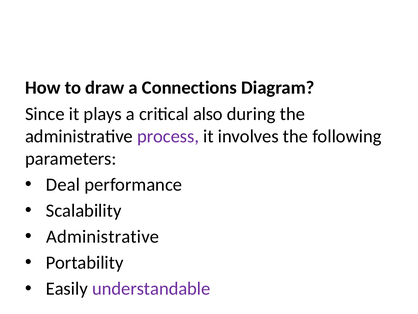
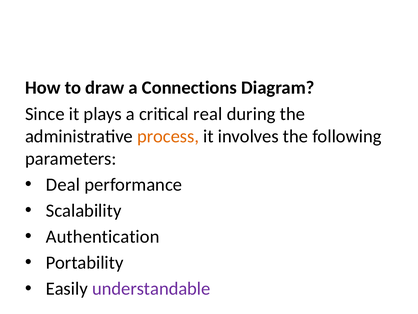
also: also -> real
process colour: purple -> orange
Administrative at (103, 236): Administrative -> Authentication
